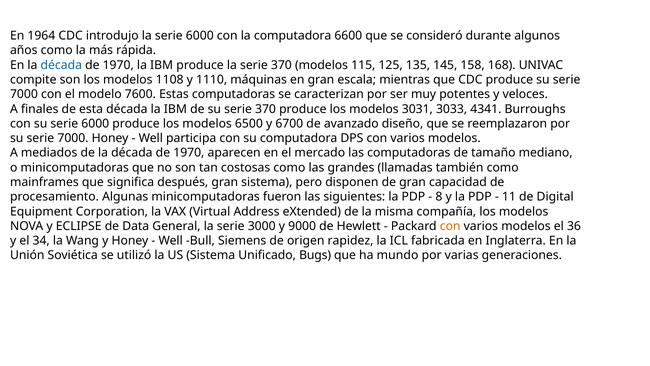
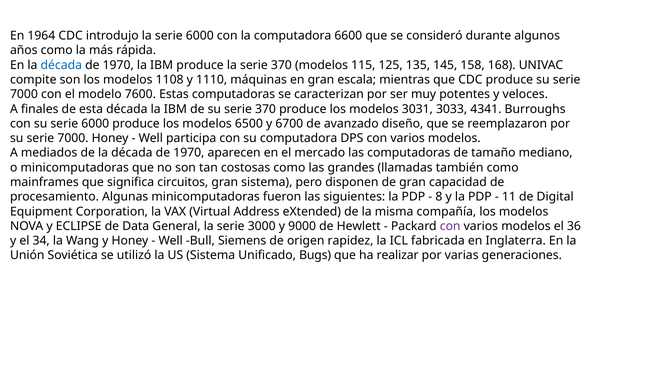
después: después -> circuitos
con at (450, 226) colour: orange -> purple
mundo: mundo -> realizar
